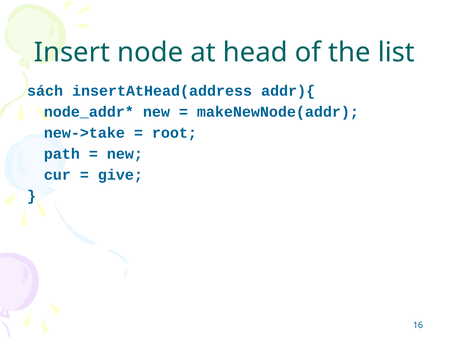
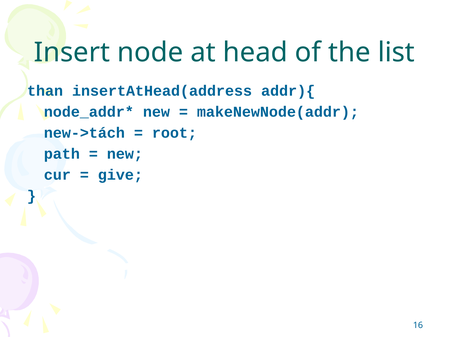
sách: sách -> than
new->take: new->take -> new->tách
